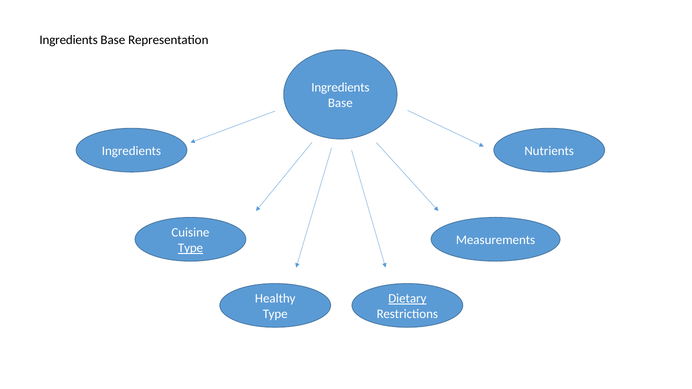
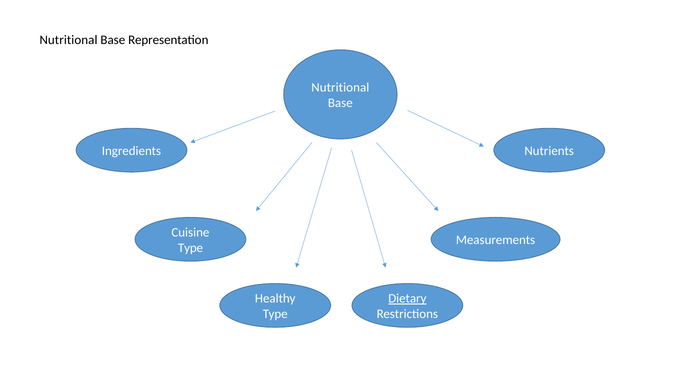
Ingredients at (69, 40): Ingredients -> Nutritional
Ingredients at (340, 88): Ingredients -> Nutritional
Type at (190, 248) underline: present -> none
